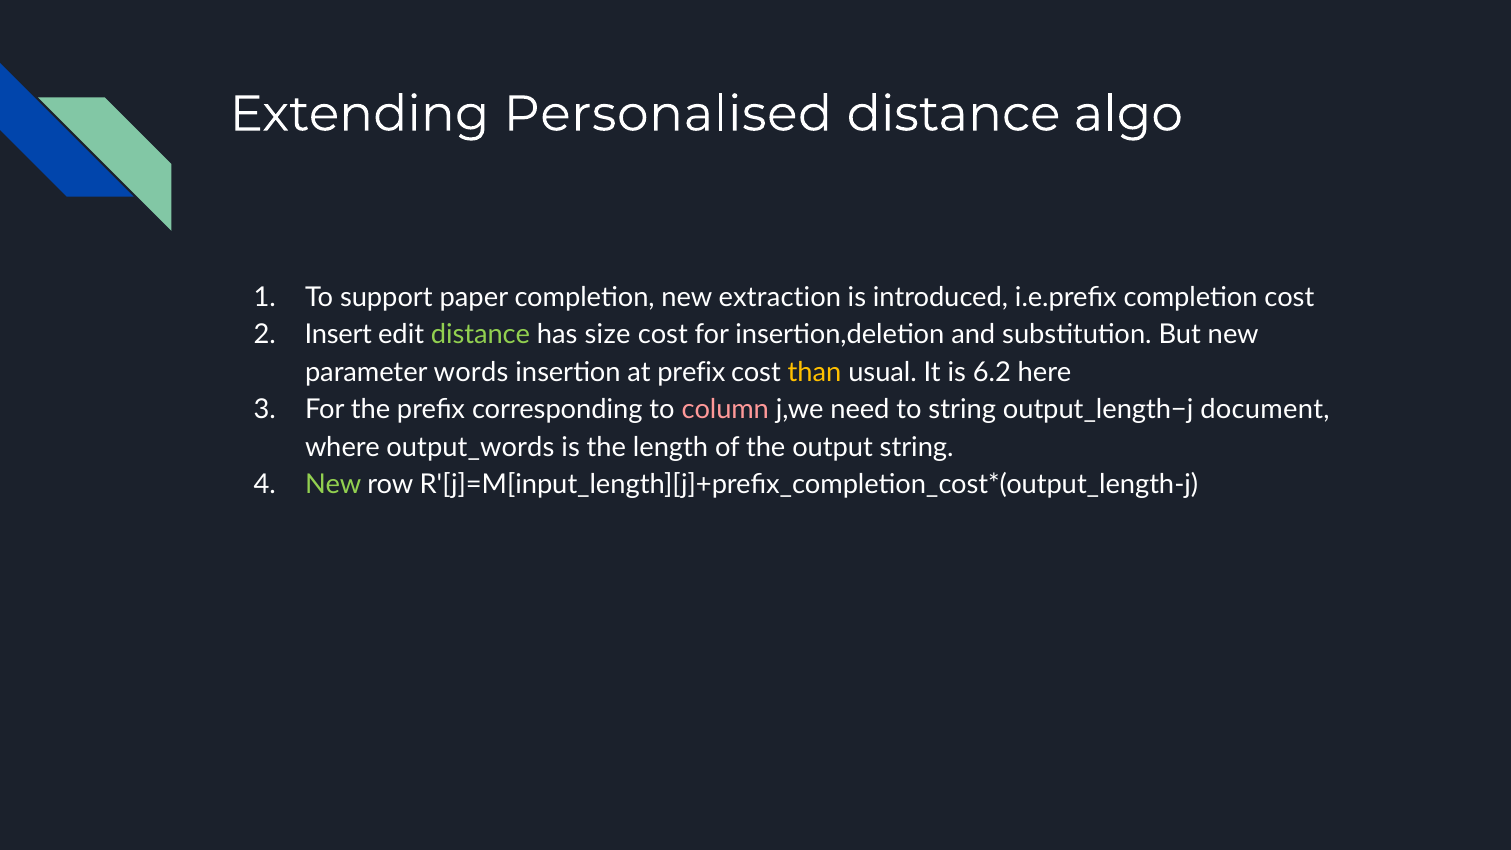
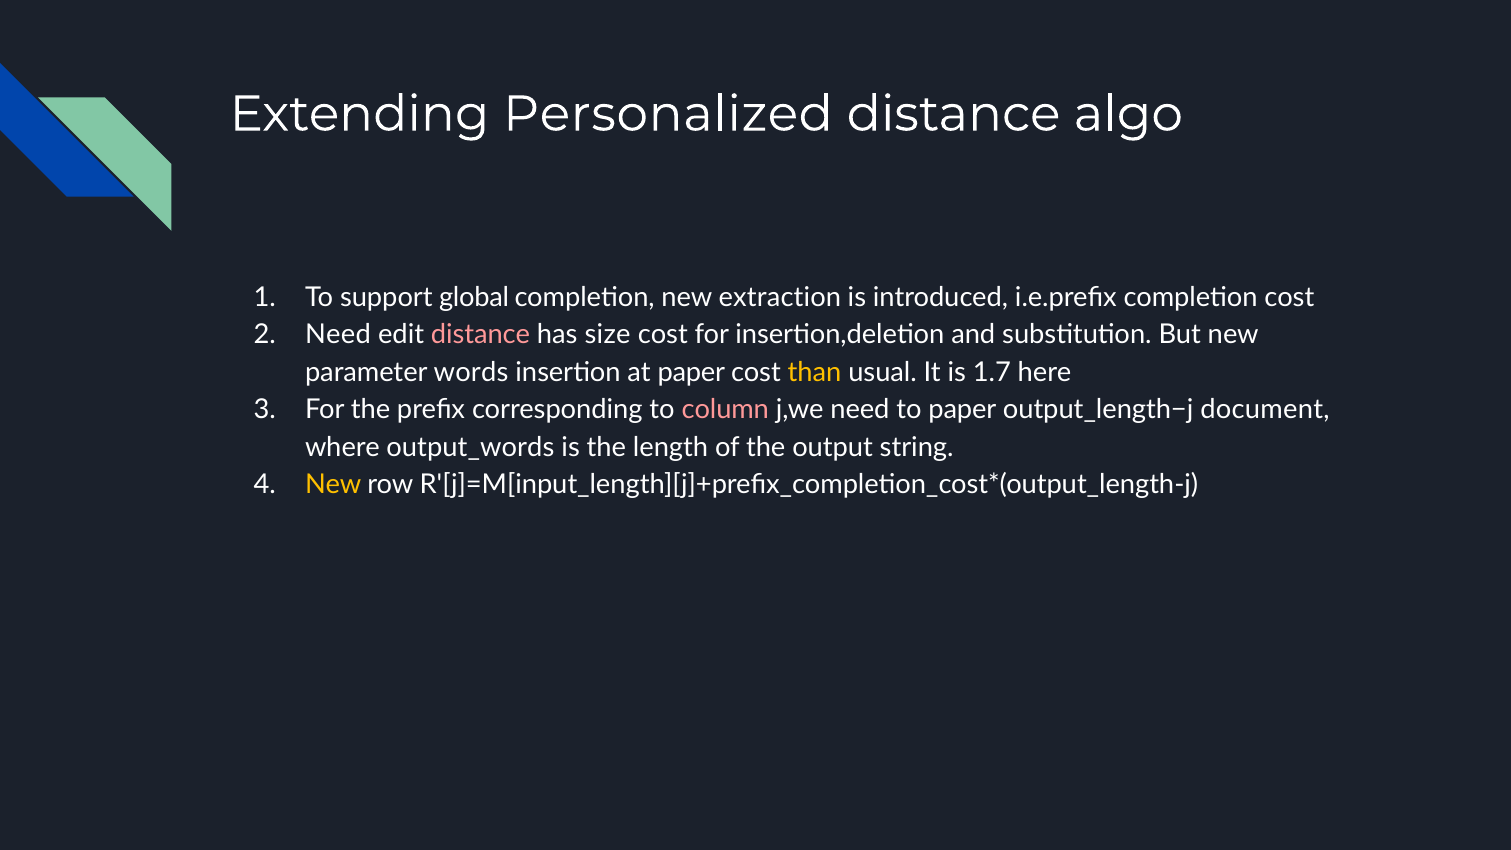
Personalised: Personalised -> Personalized
paper: paper -> global
Insert at (338, 335): Insert -> Need
distance at (481, 335) colour: light green -> pink
at prefix: prefix -> paper
6.2: 6.2 -> 1.7
to string: string -> paper
New at (333, 485) colour: light green -> yellow
